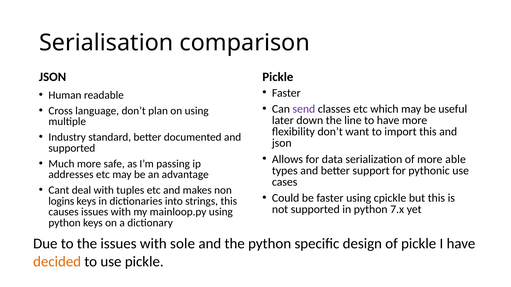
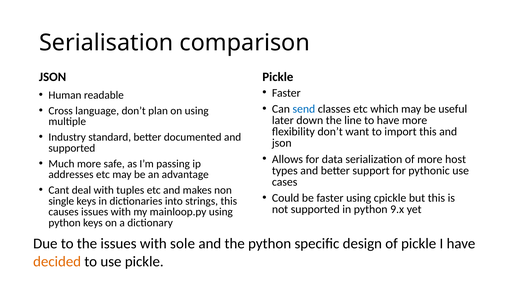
send colour: purple -> blue
able: able -> host
logins: logins -> single
7.x: 7.x -> 9.x
